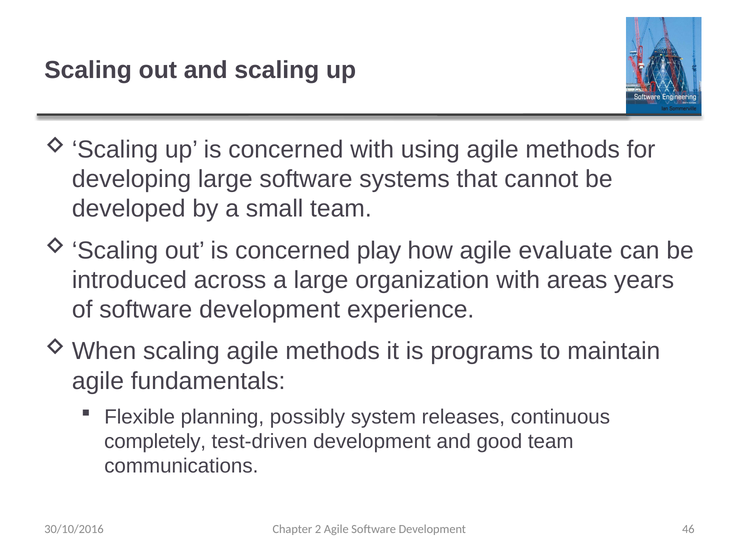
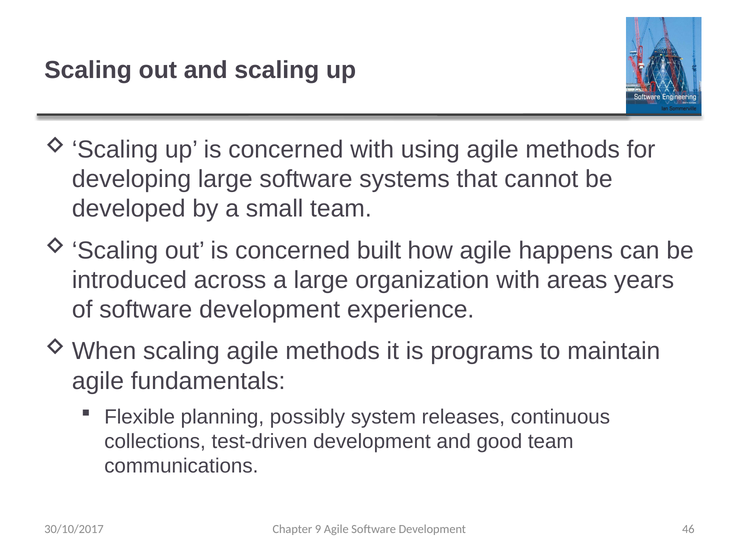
play: play -> built
evaluate: evaluate -> happens
completely: completely -> collections
30/10/2016: 30/10/2016 -> 30/10/2017
2: 2 -> 9
